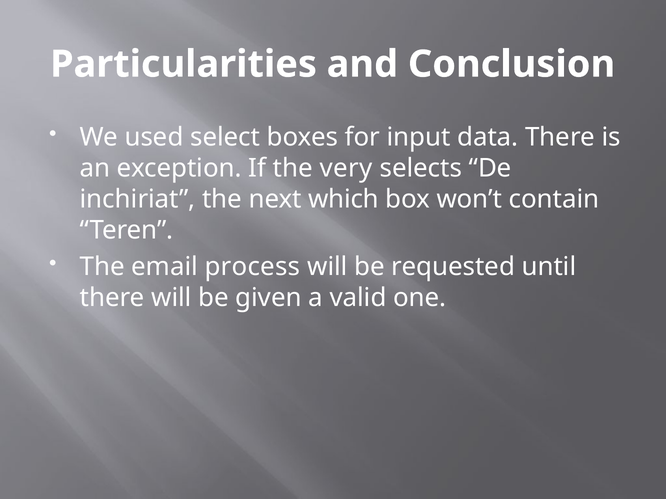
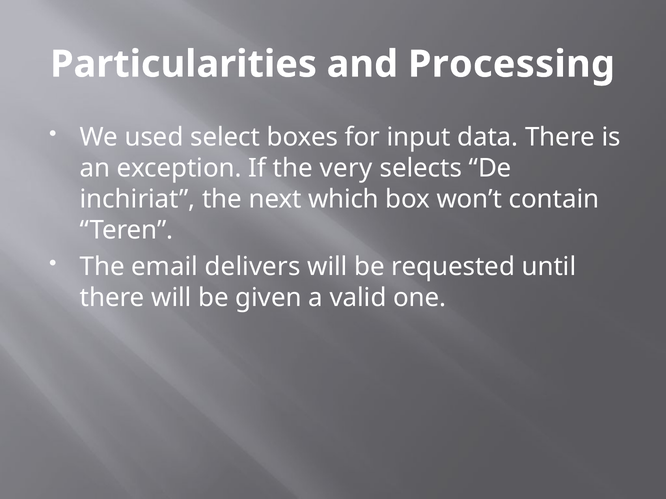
Conclusion: Conclusion -> Processing
process: process -> delivers
